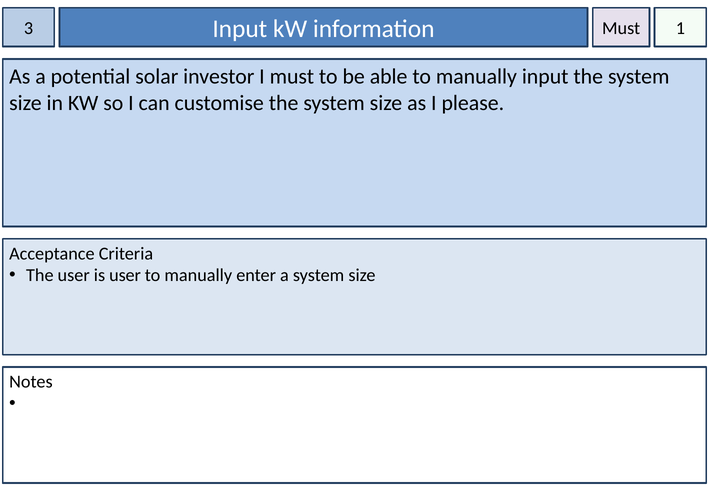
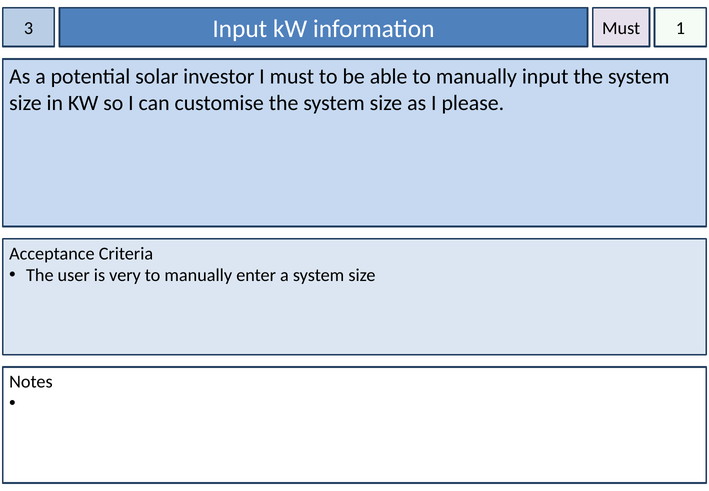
is user: user -> very
